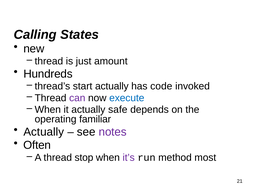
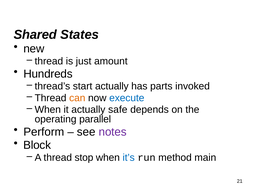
Calling: Calling -> Shared
code: code -> parts
can colour: purple -> orange
familiar: familiar -> parallel
Actually at (44, 132): Actually -> Perform
Often: Often -> Block
it’s colour: purple -> blue
most: most -> main
